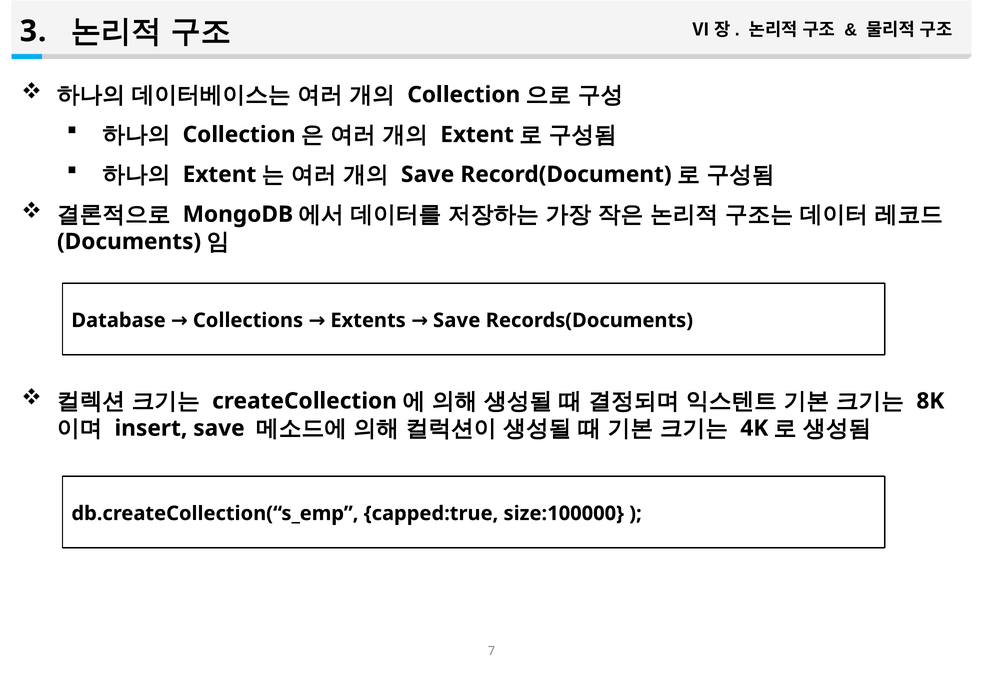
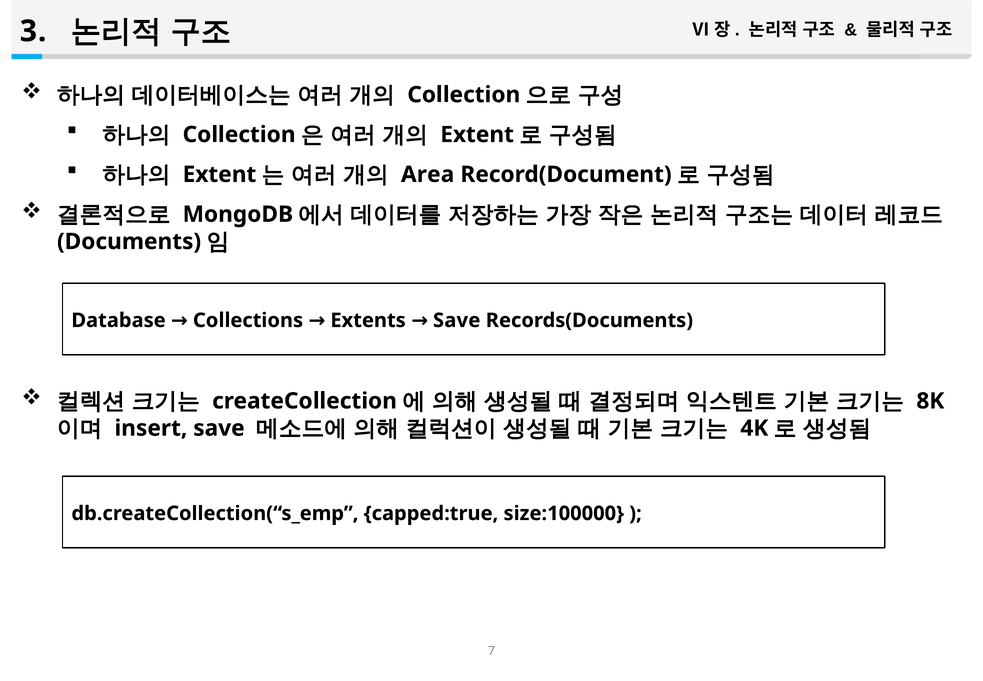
Save at (428, 174): Save -> Area
